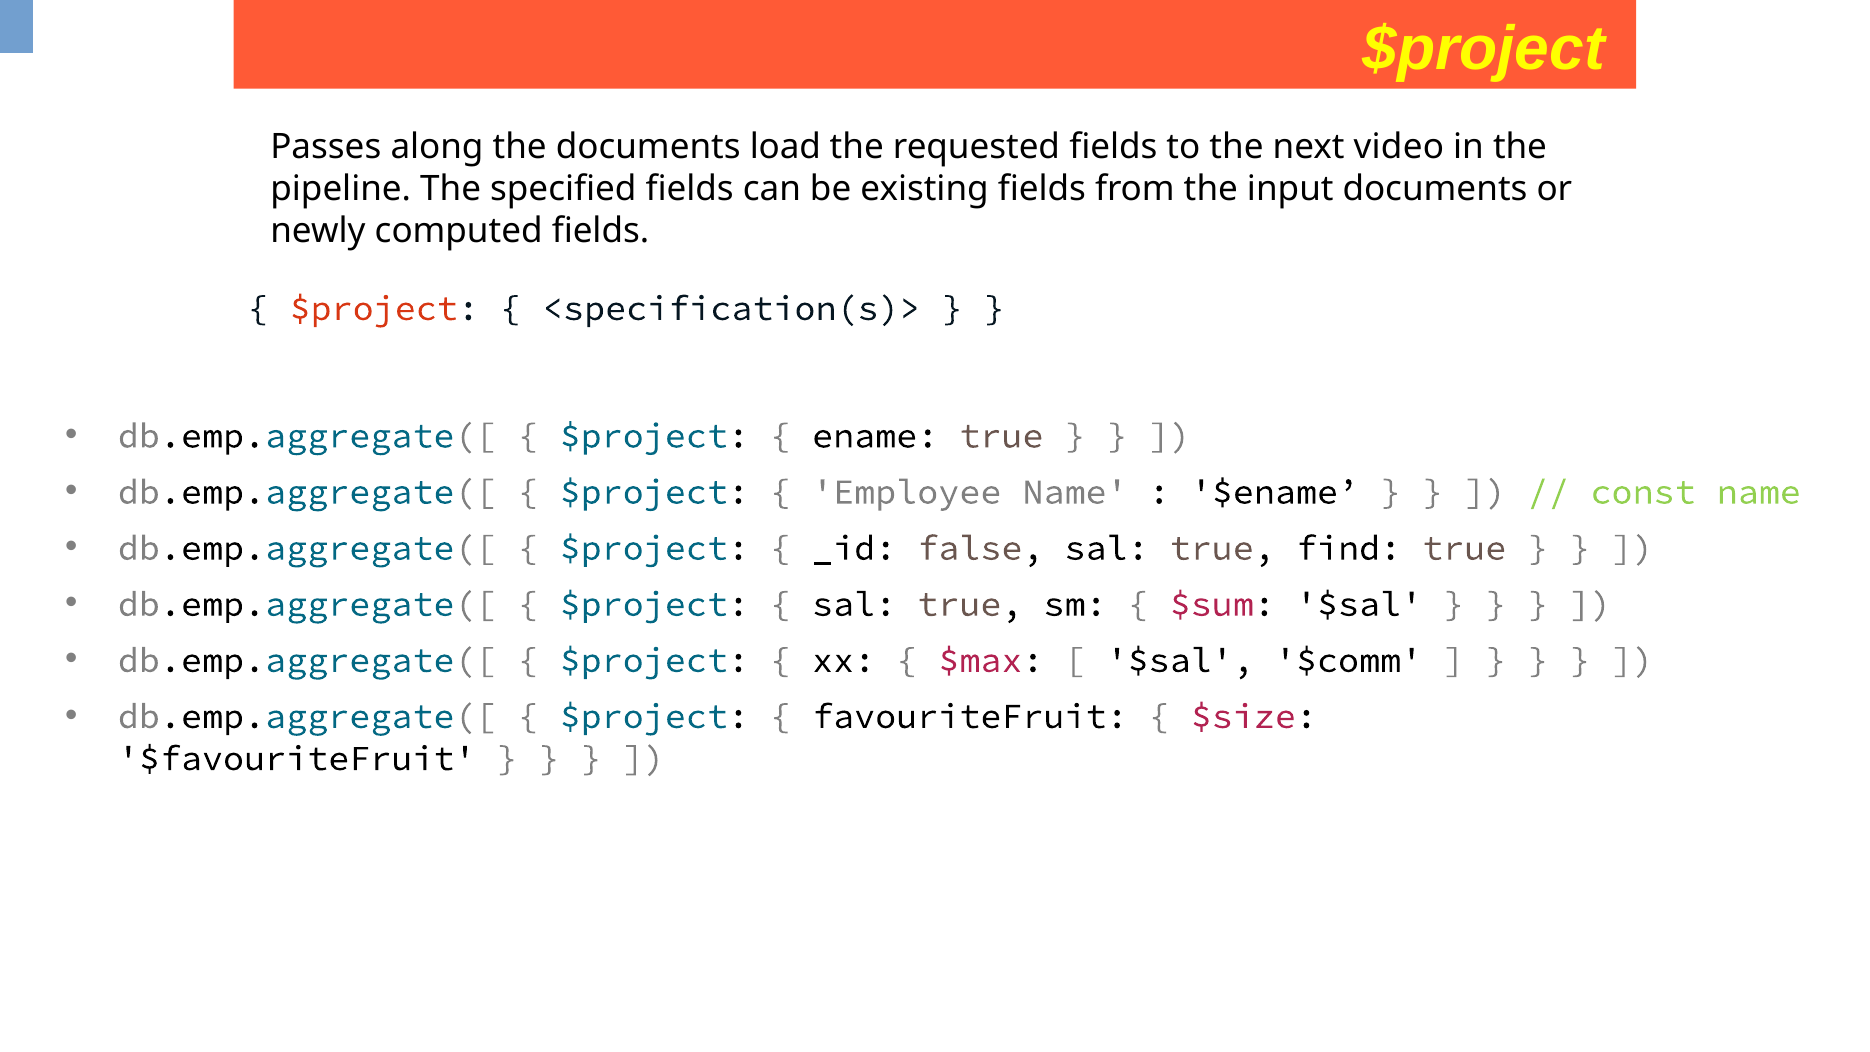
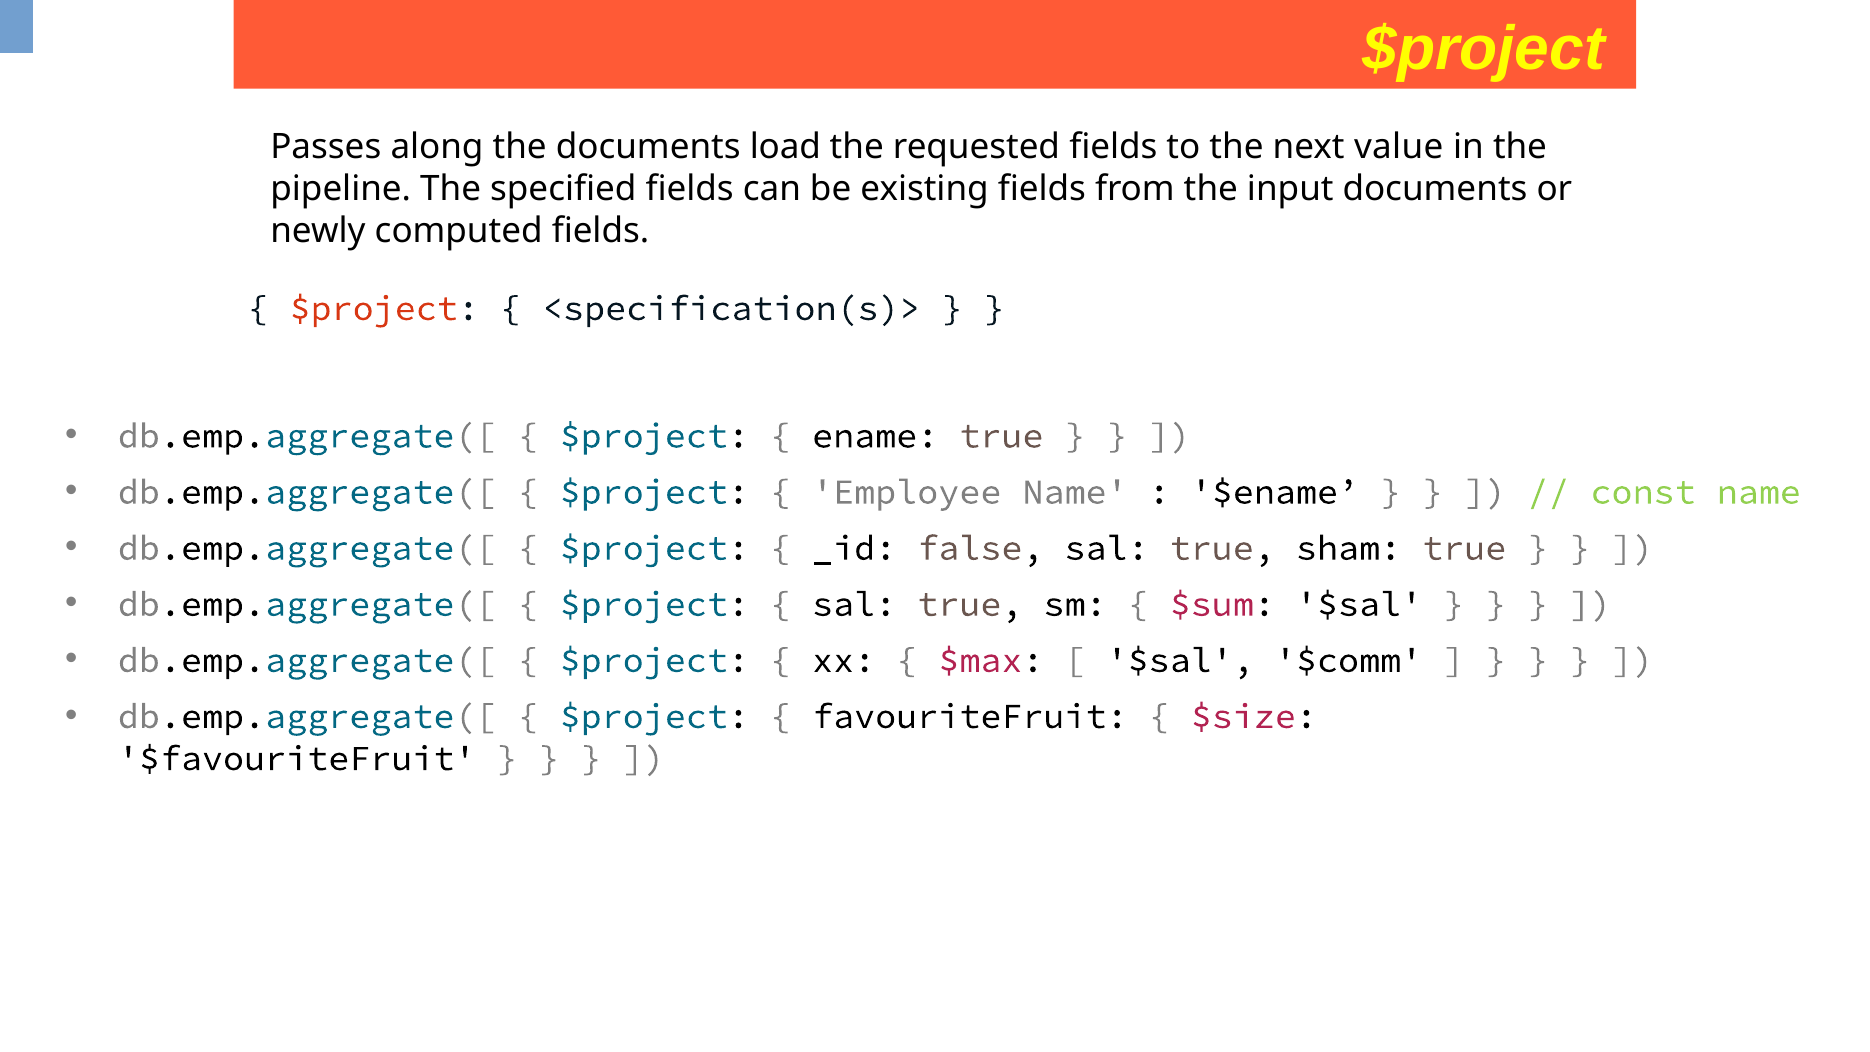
video: video -> value
find: find -> sham
